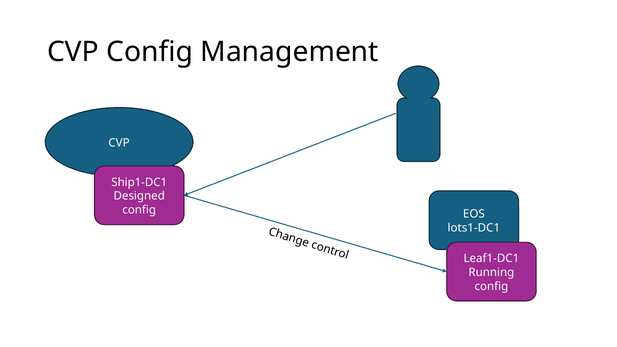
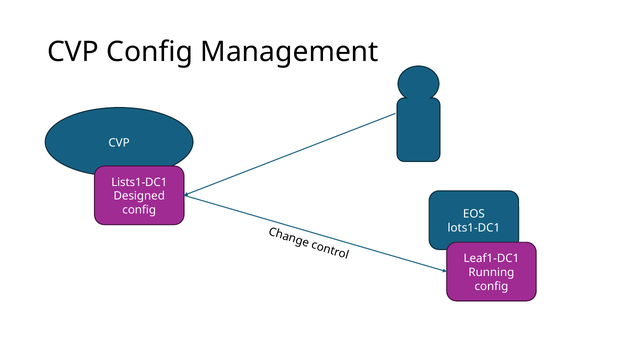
Ship1-DC1: Ship1-DC1 -> Lists1-DC1
